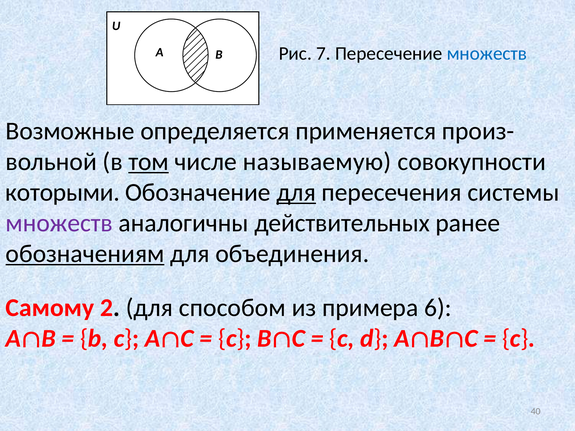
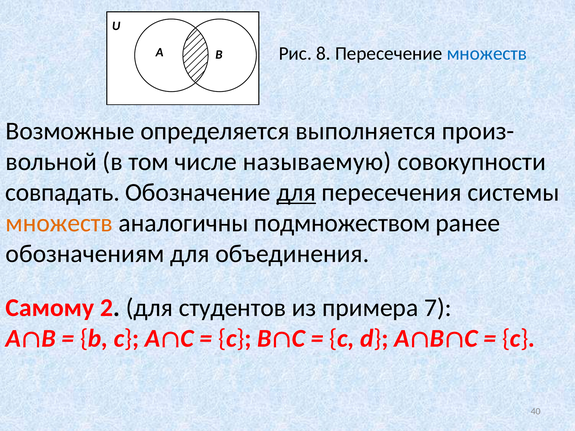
7: 7 -> 8
применяется: применяется -> выполняется
том underline: present -> none
которыми: которыми -> совпадать
множеств at (59, 223) colour: purple -> orange
действительных: действительных -> подмножеством
обозначениям underline: present -> none
способом: способом -> студентов
6: 6 -> 7
